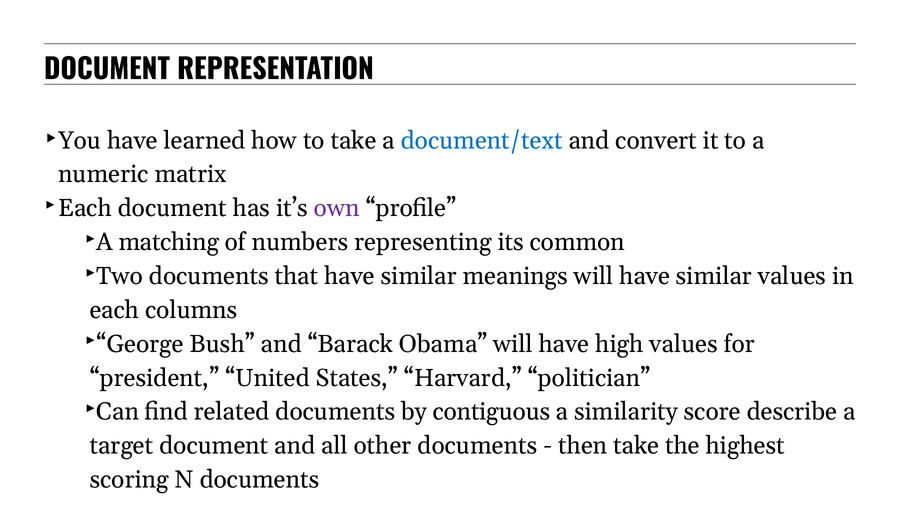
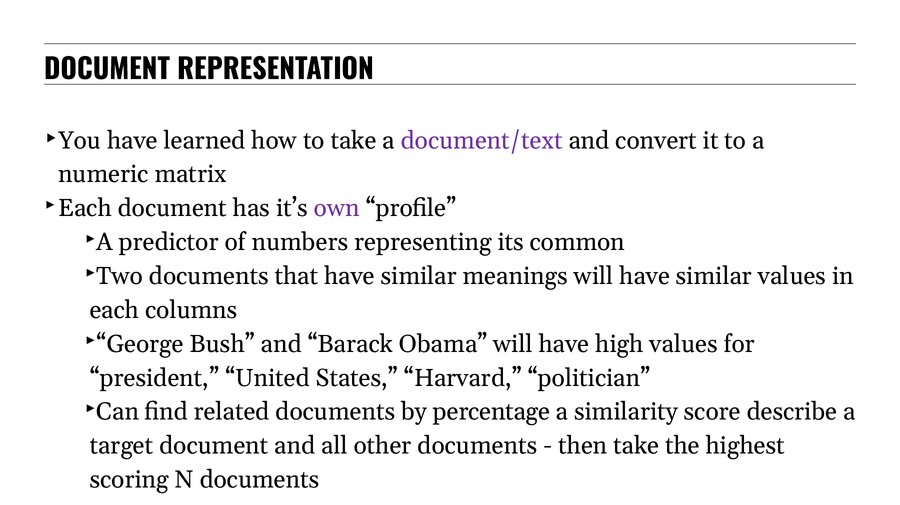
document/text colour: blue -> purple
matching: matching -> predictor
contiguous: contiguous -> percentage
